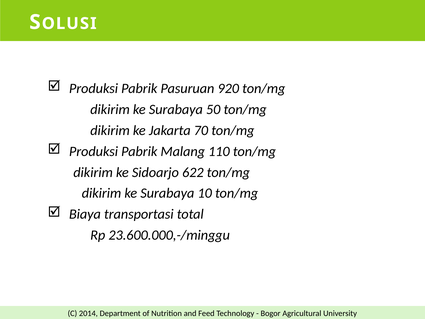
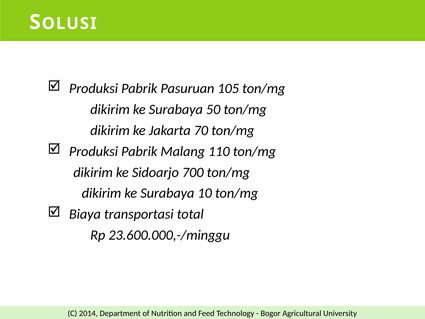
920: 920 -> 105
622: 622 -> 700
